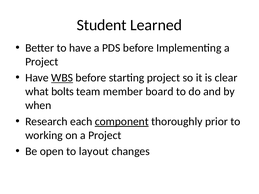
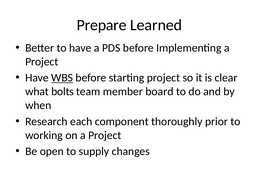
Student: Student -> Prepare
component underline: present -> none
layout: layout -> supply
